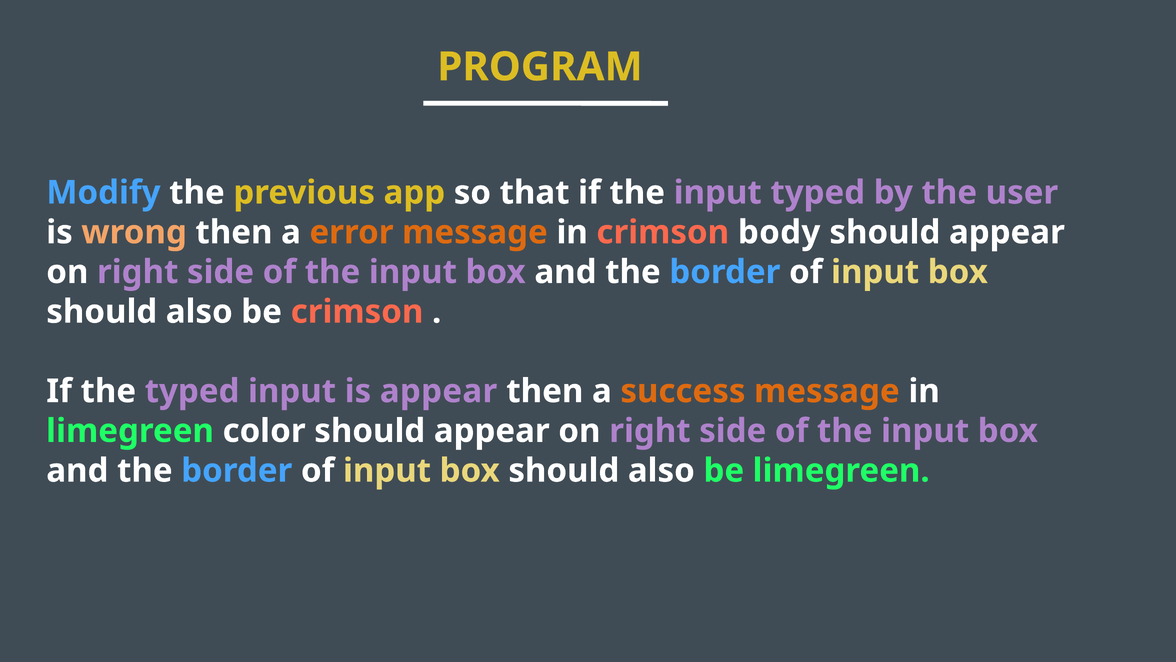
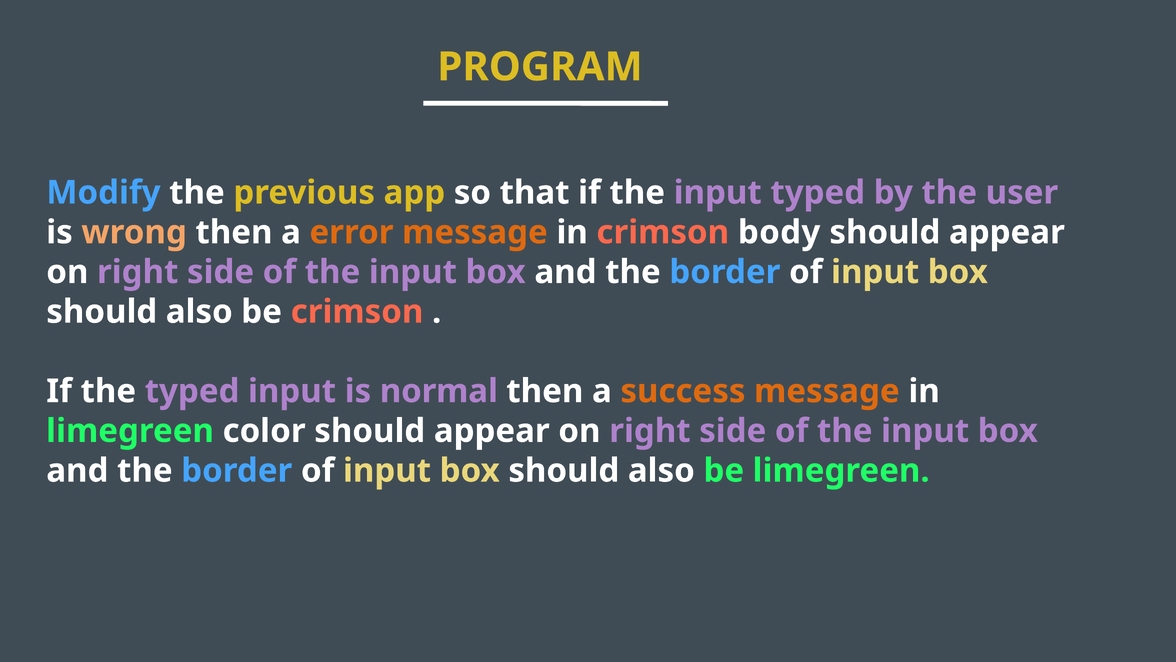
is appear: appear -> normal
